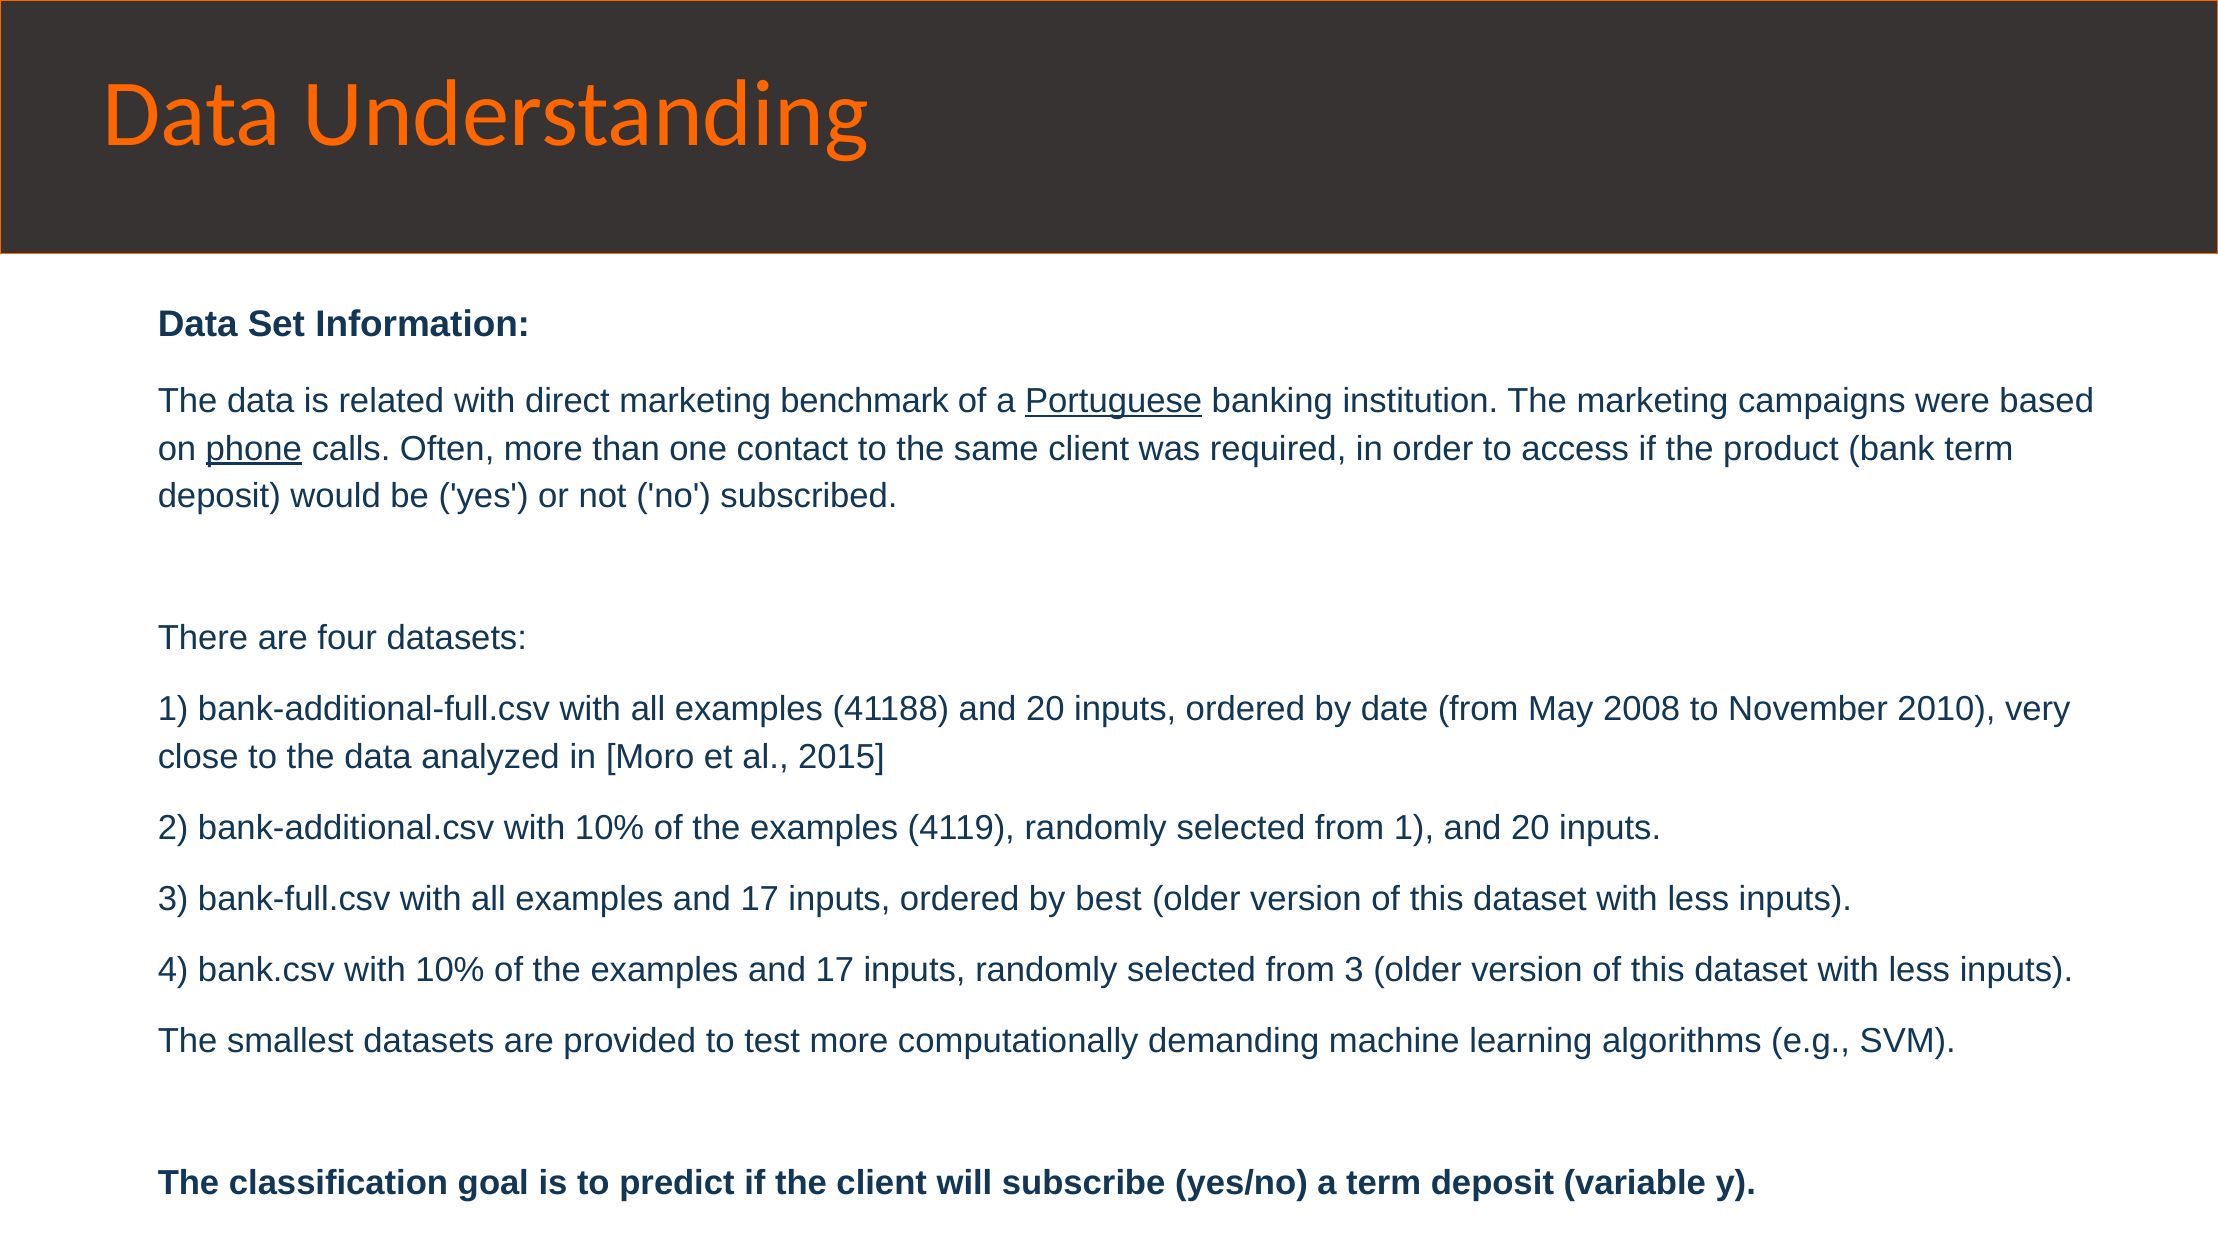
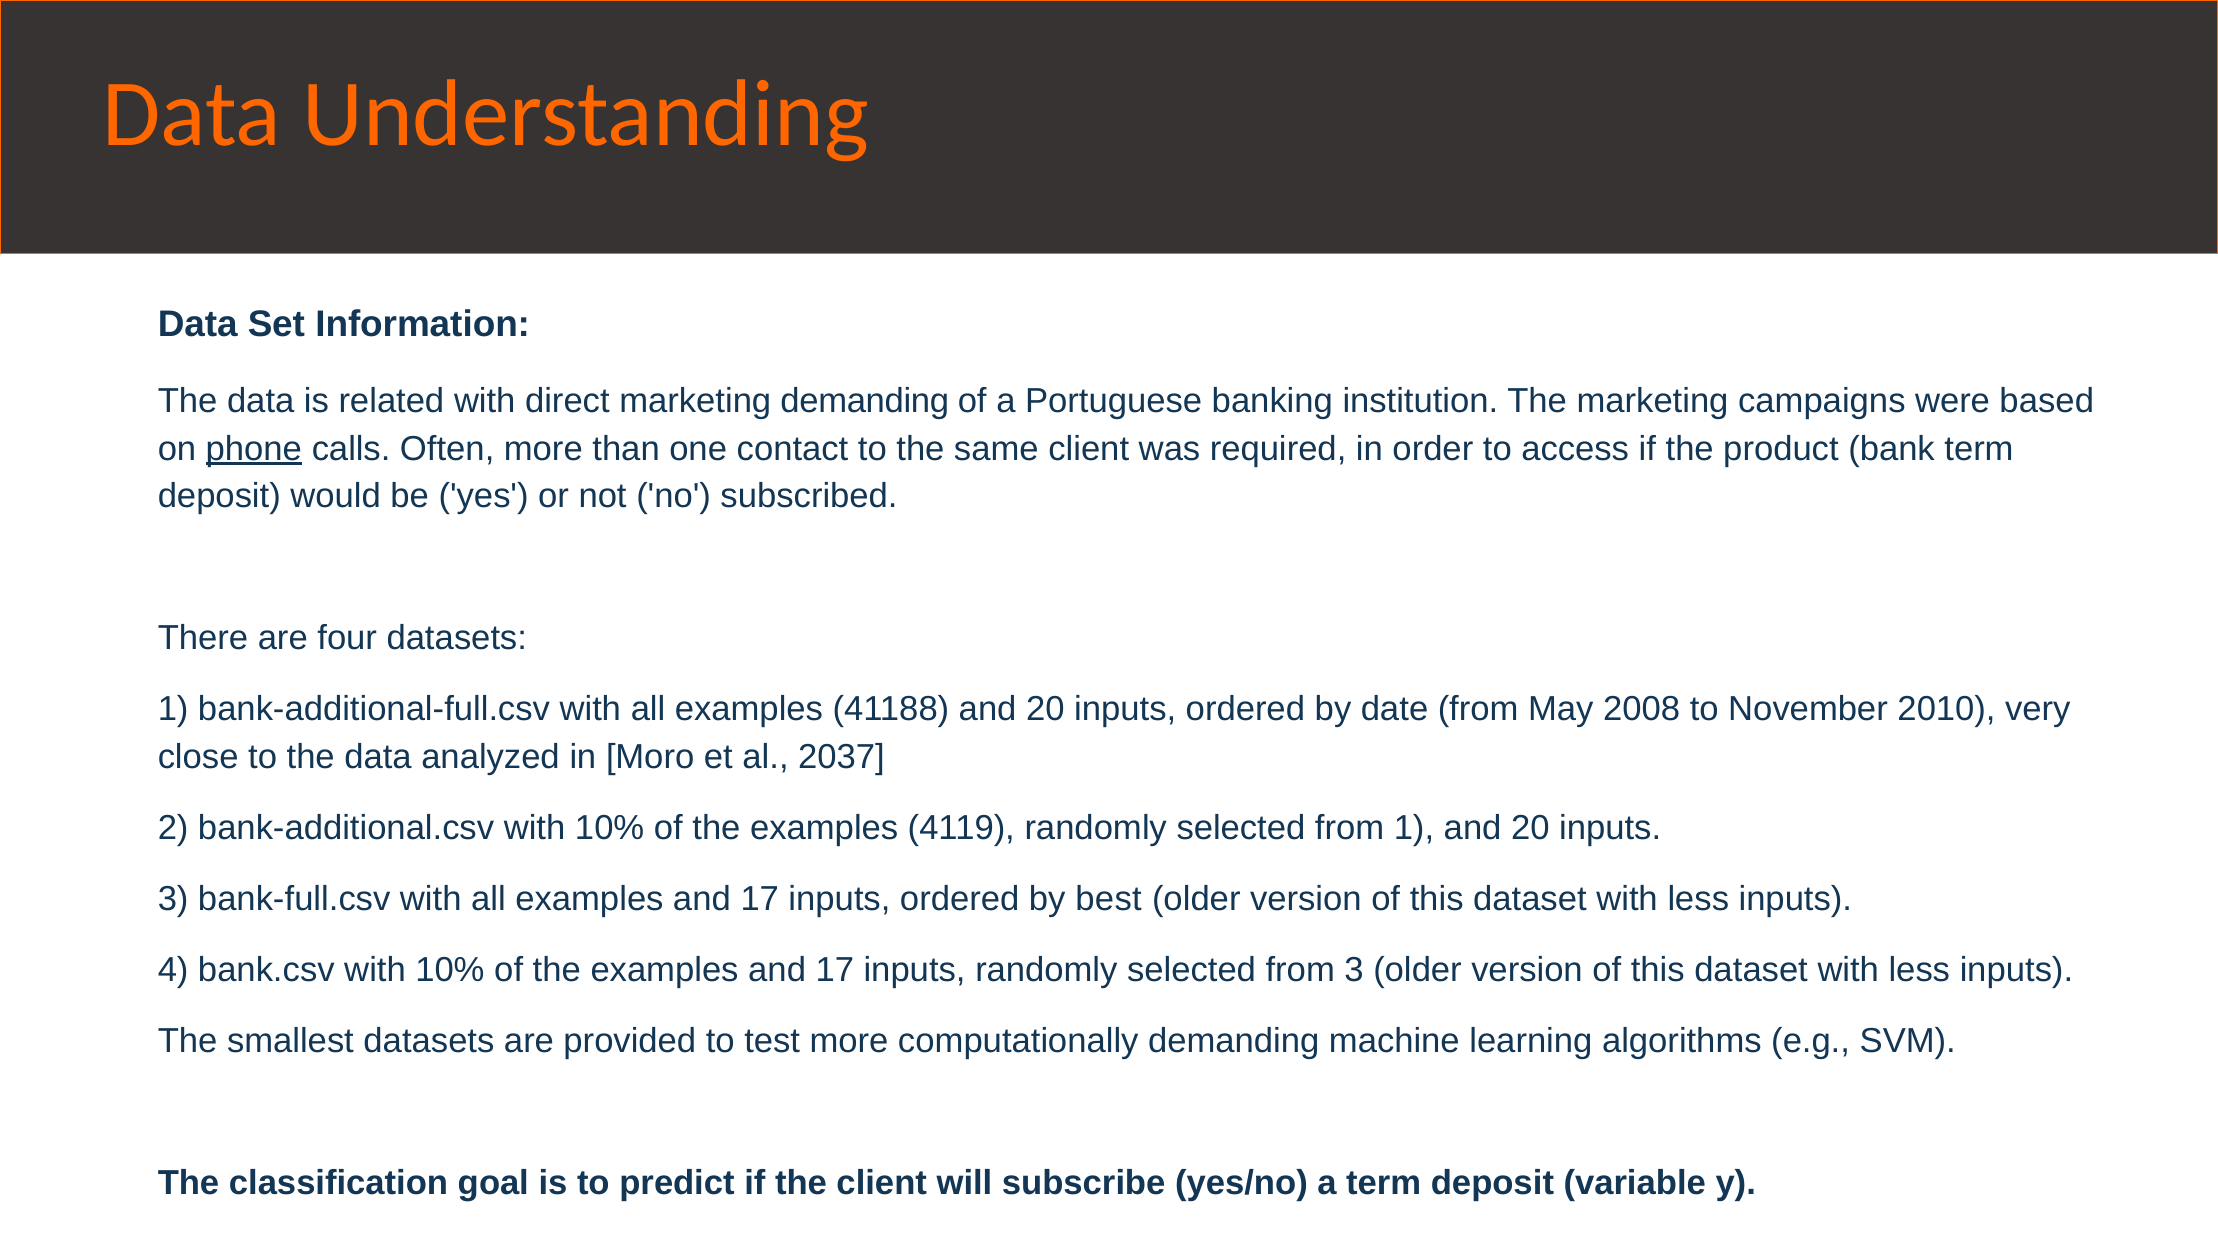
marketing benchmark: benchmark -> demanding
Portuguese underline: present -> none
2015: 2015 -> 2037
